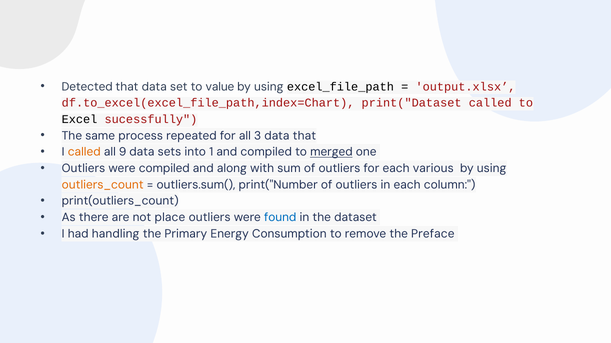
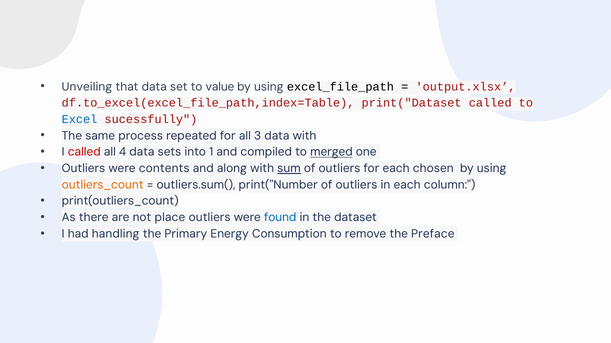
Detected: Detected -> Unveiling
df.to_excel(excel_file_path,index=Chart: df.to_excel(excel_file_path,index=Chart -> df.to_excel(excel_file_path,index=Table
Excel colour: black -> blue
data that: that -> with
called at (84, 152) colour: orange -> red
9: 9 -> 4
were compiled: compiled -> contents
sum underline: none -> present
various: various -> chosen
